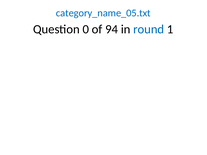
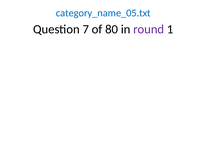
0: 0 -> 7
94: 94 -> 80
round colour: blue -> purple
